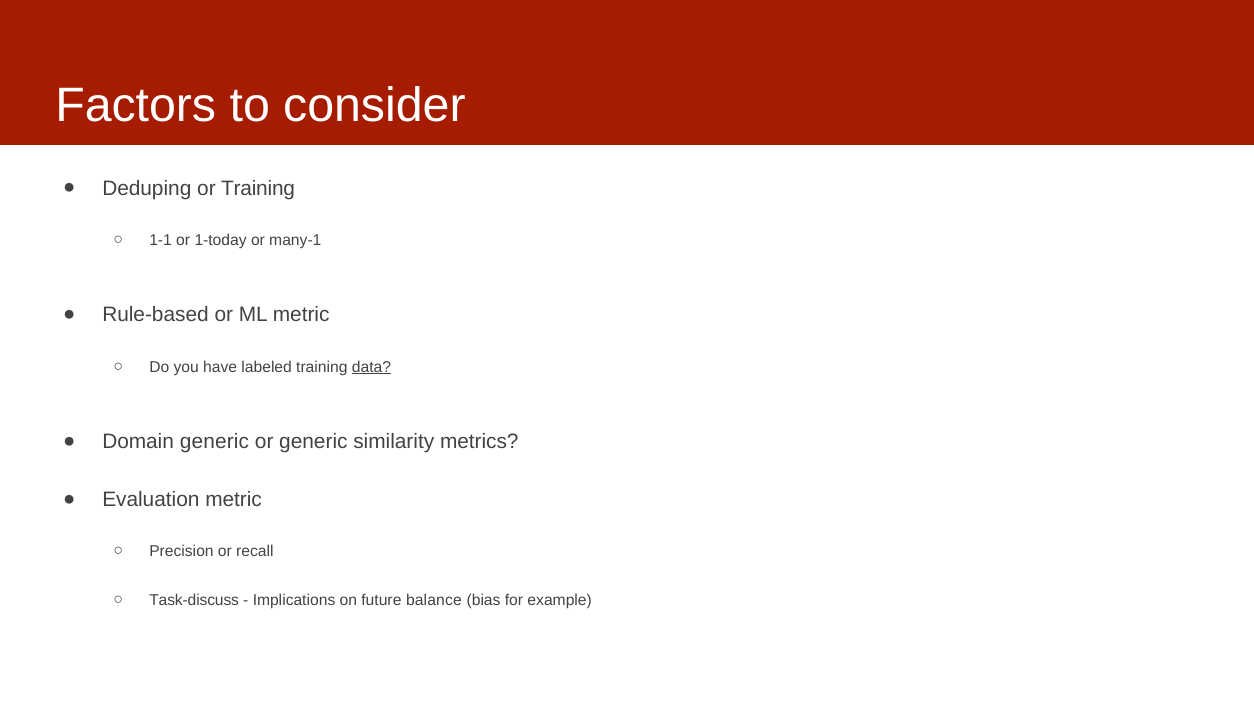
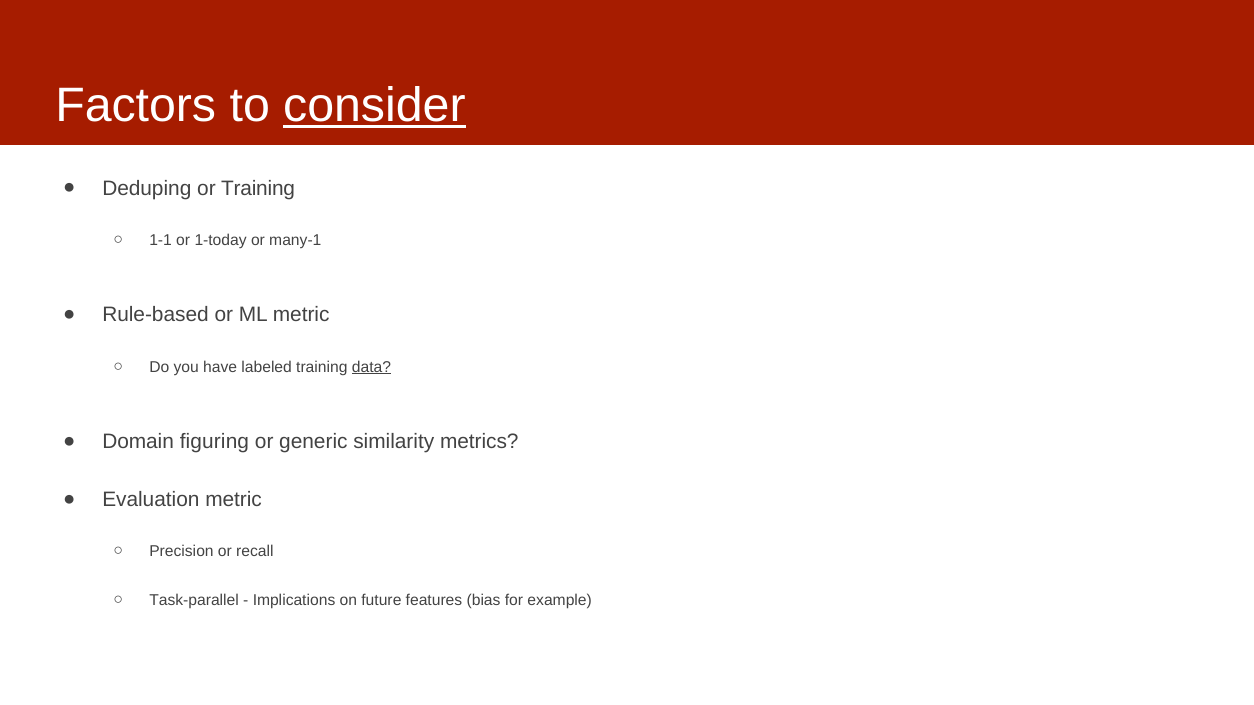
consider underline: none -> present
Domain generic: generic -> figuring
Task-discuss: Task-discuss -> Task-parallel
balance: balance -> features
